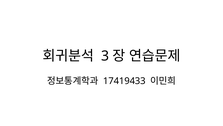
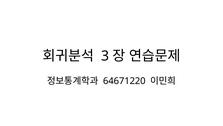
17419433: 17419433 -> 64671220
